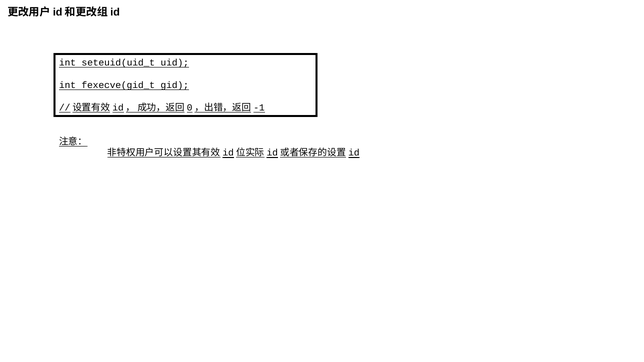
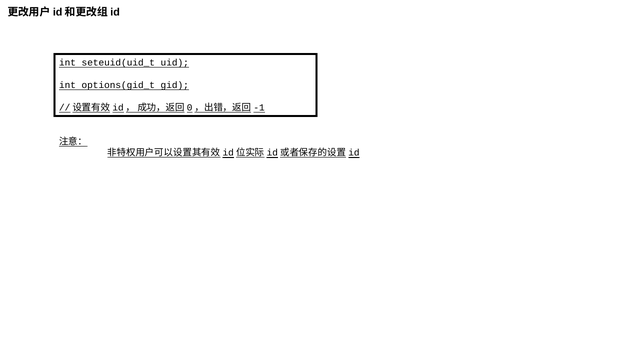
fexecve(gid_t: fexecve(gid_t -> options(gid_t
